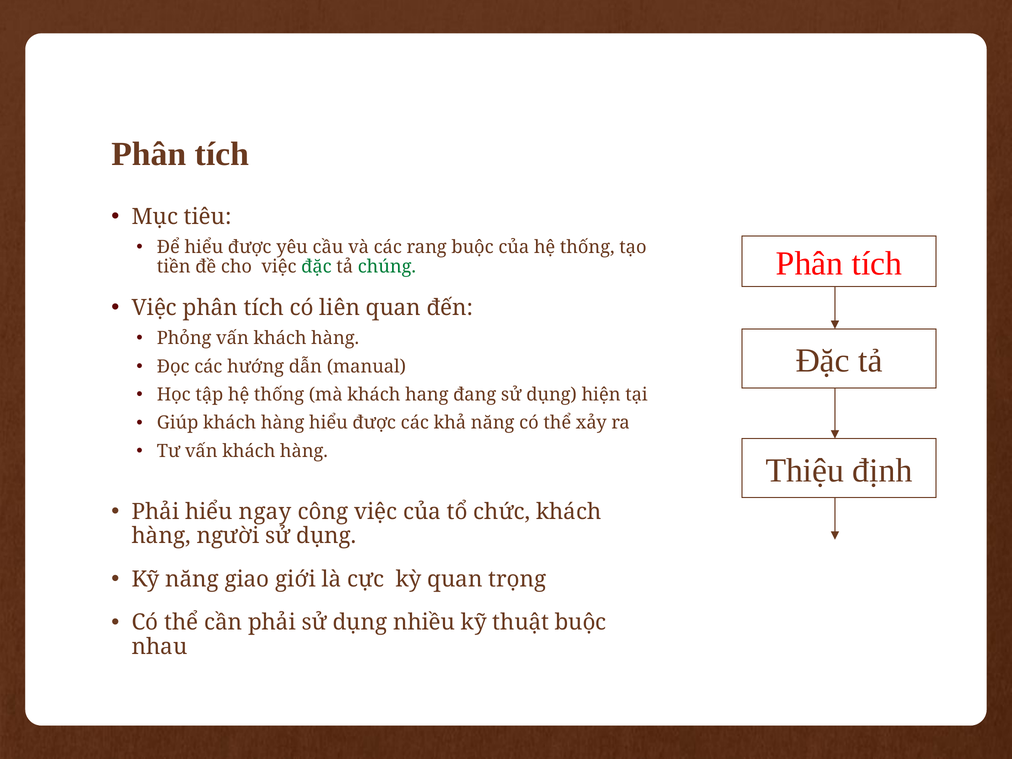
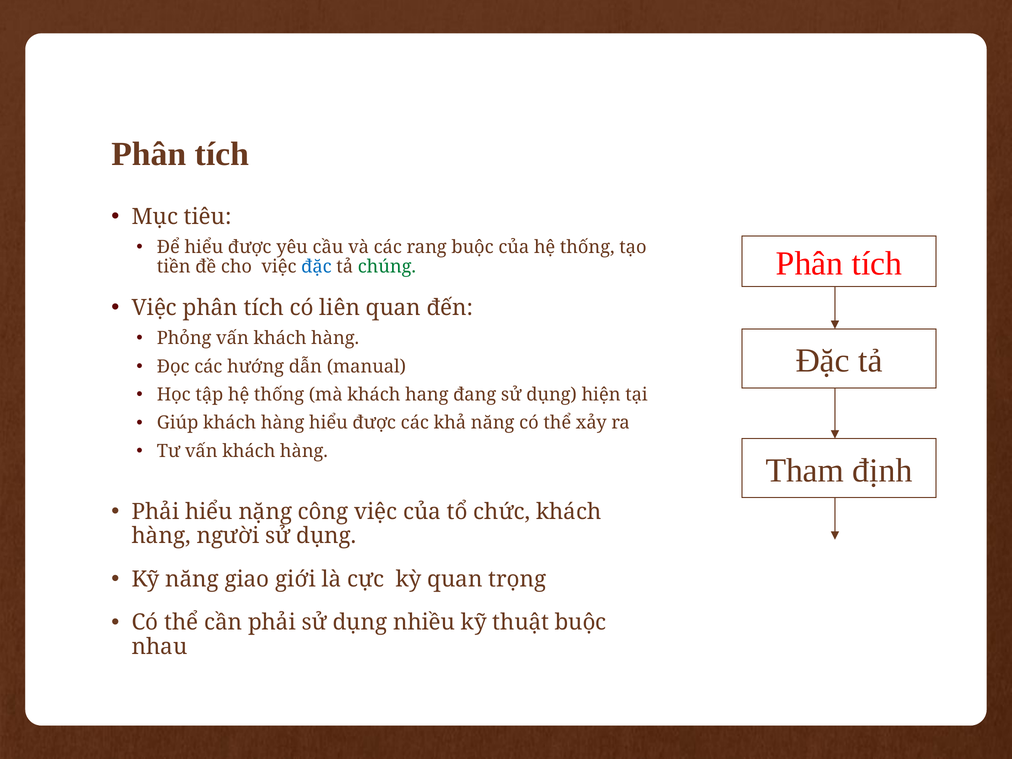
đặc at (316, 267) colour: green -> blue
Thiệu: Thiệu -> Tham
ngay: ngay -> nặng
